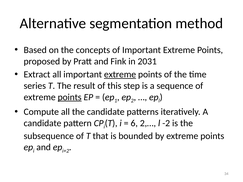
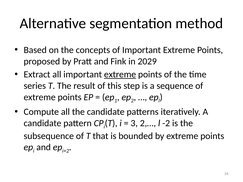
2031: 2031 -> 2029
points at (70, 97) underline: present -> none
6: 6 -> 3
